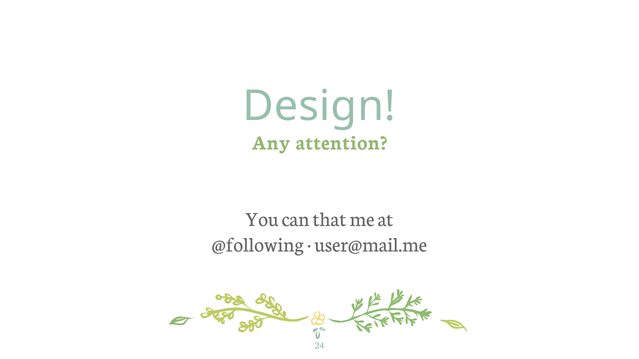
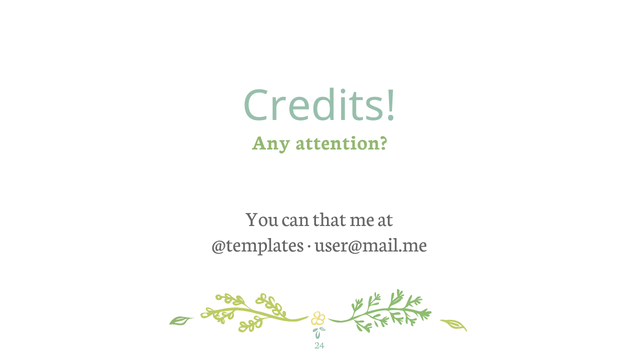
Design: Design -> Credits
@following: @following -> @templates
